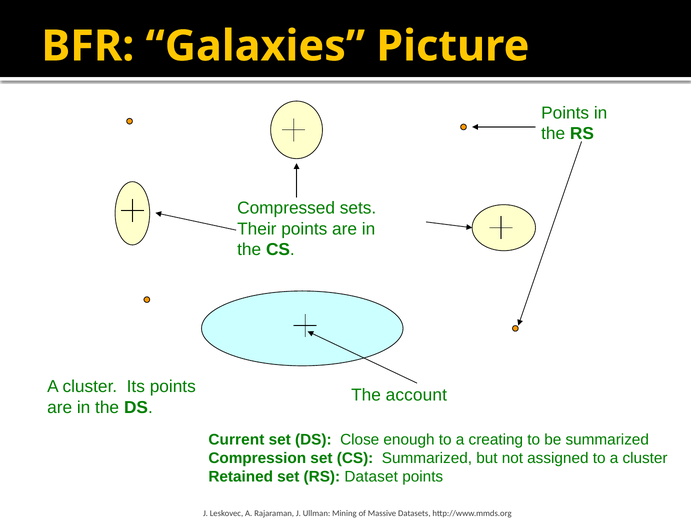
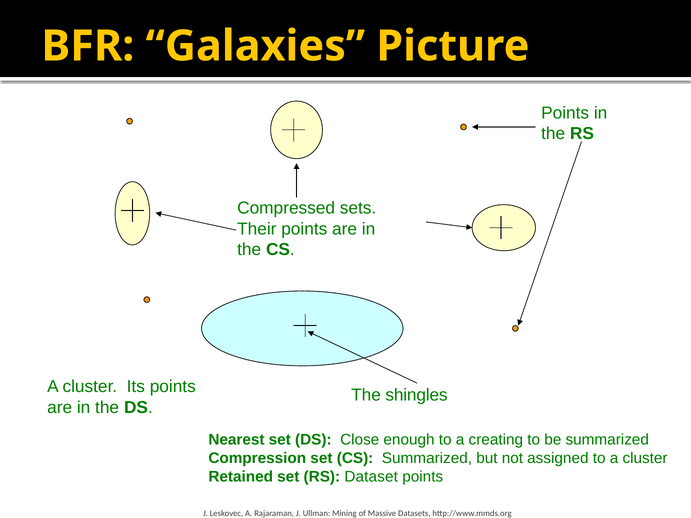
account: account -> shingles
Current: Current -> Nearest
